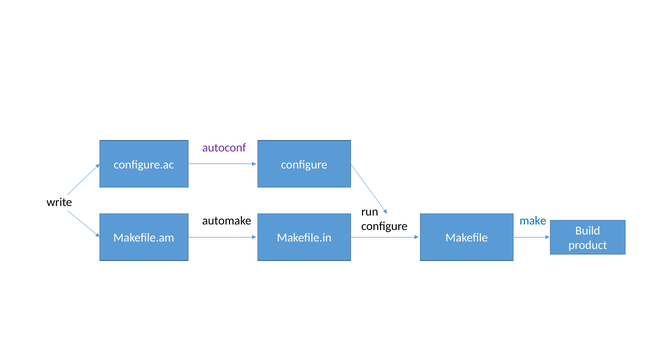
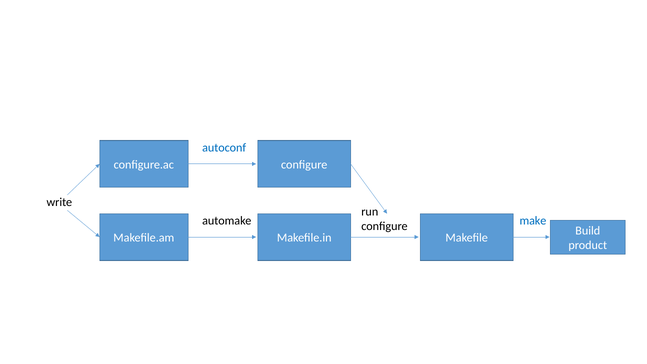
autoconf colour: purple -> blue
